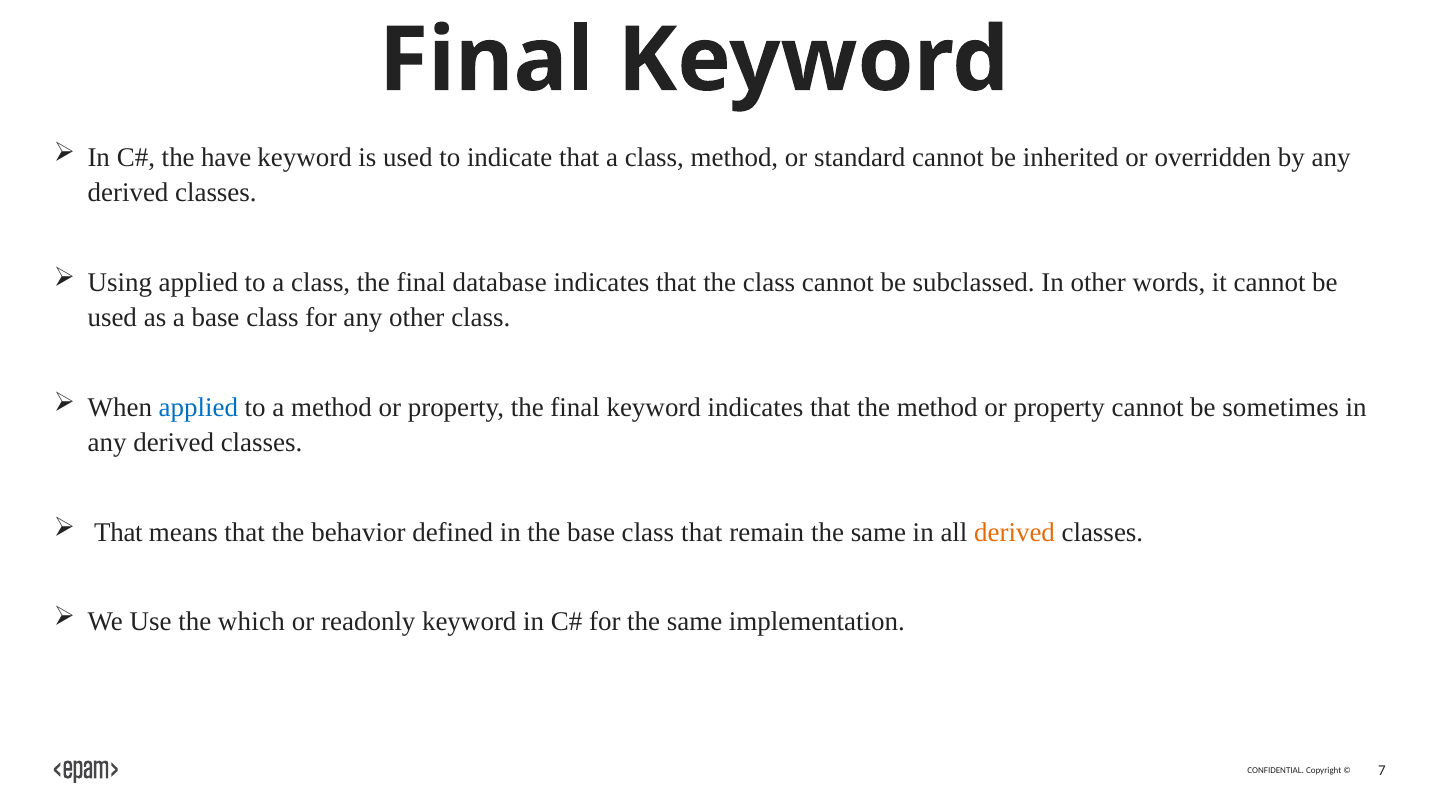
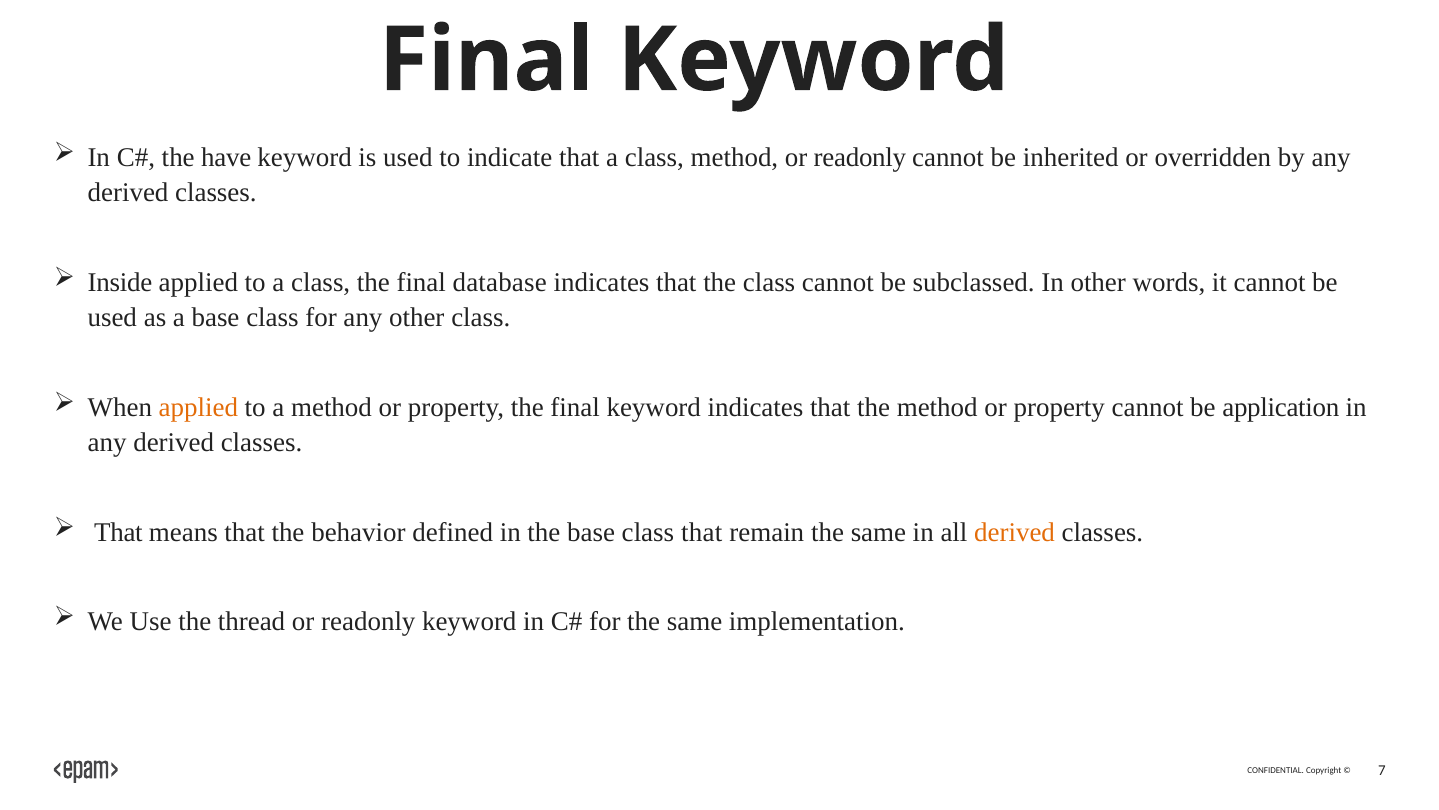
method or standard: standard -> readonly
Using: Using -> Inside
applied at (198, 407) colour: blue -> orange
sometimes: sometimes -> application
which: which -> thread
